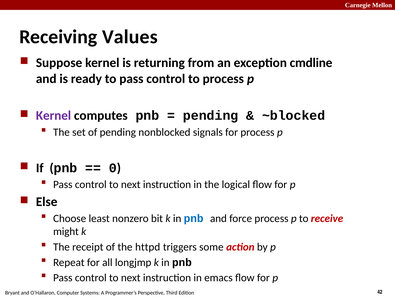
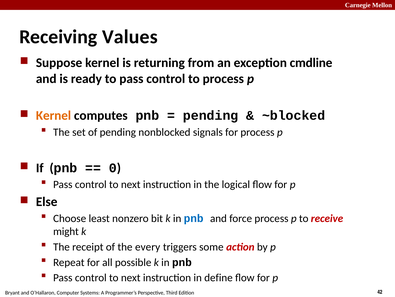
Kernel at (53, 115) colour: purple -> orange
httpd: httpd -> every
longjmp: longjmp -> possible
emacs: emacs -> define
